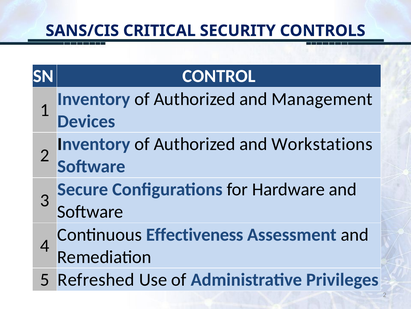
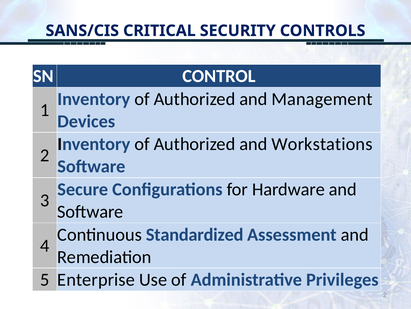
Effectiveness: Effectiveness -> Standardized
Refreshed: Refreshed -> Enterprise
